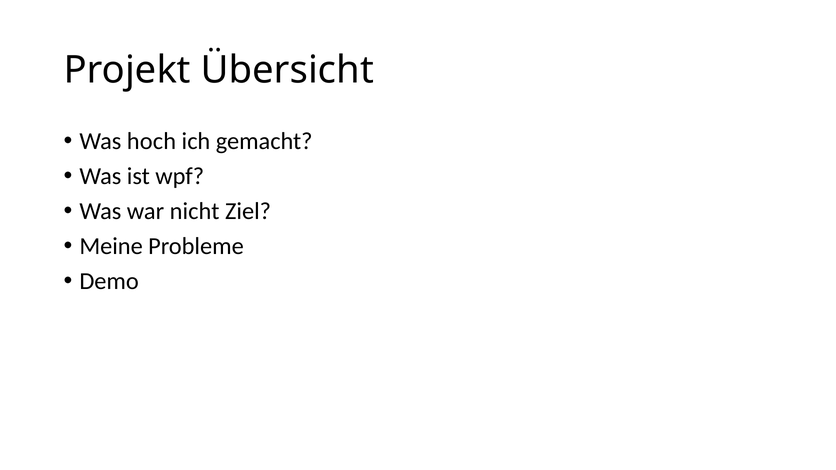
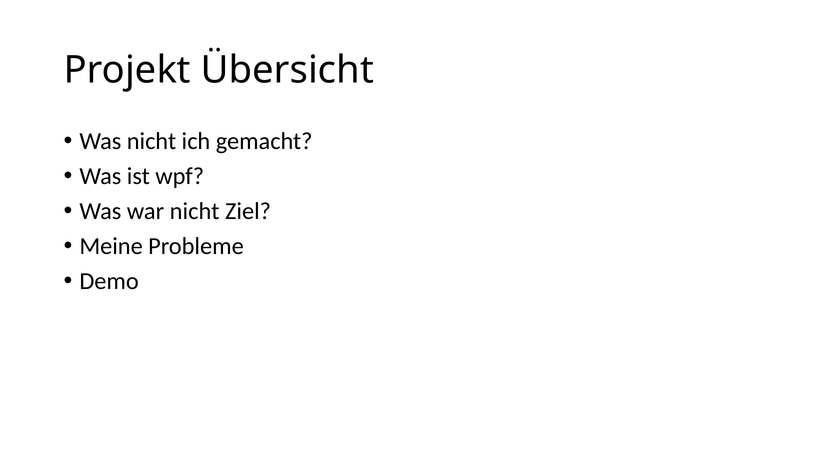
Was hoch: hoch -> nicht
